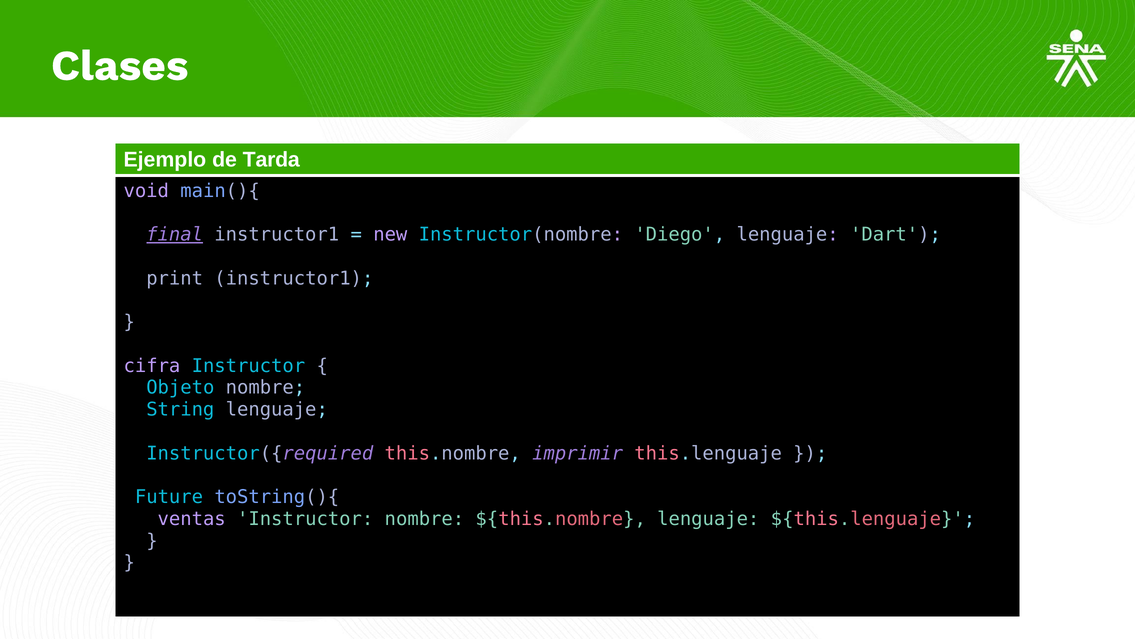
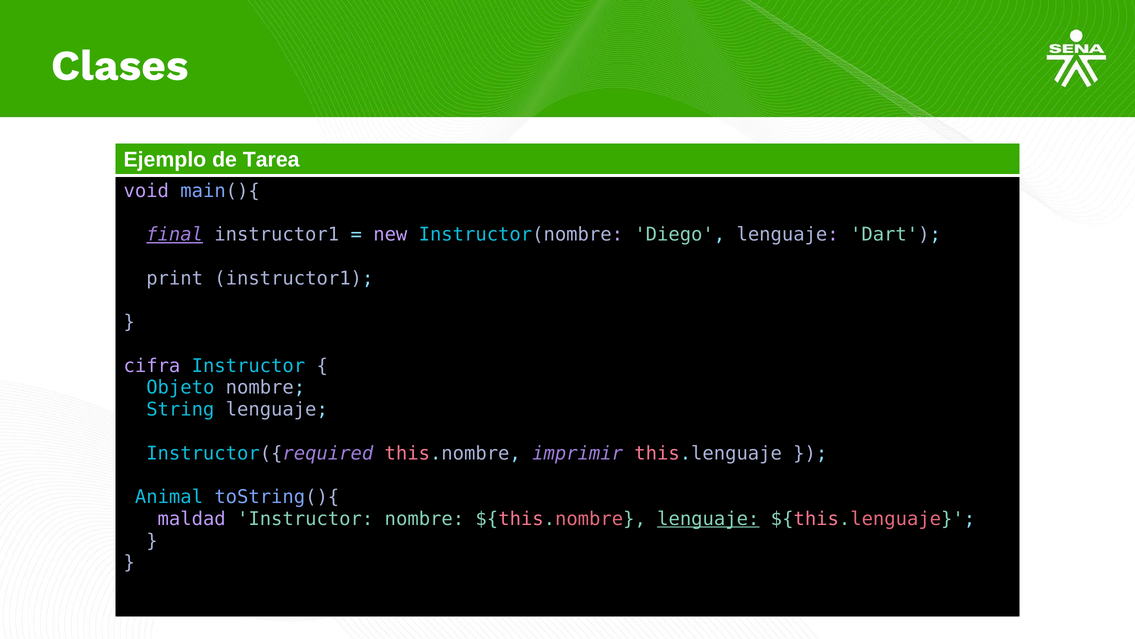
Tarda: Tarda -> Tarea
Future: Future -> Animal
ventas: ventas -> maldad
lenguaje at (708, 518) underline: none -> present
